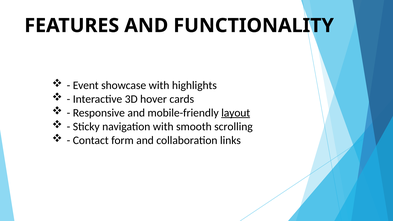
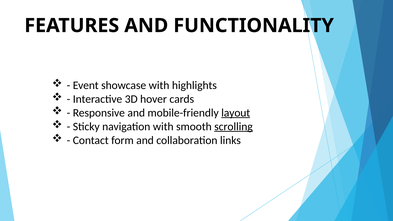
scrolling underline: none -> present
